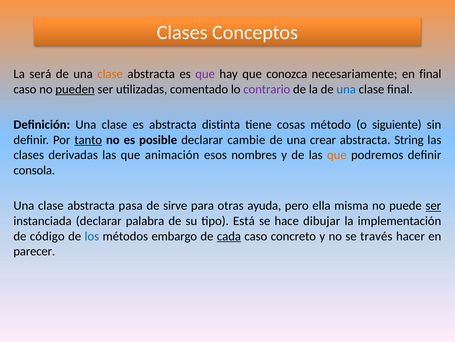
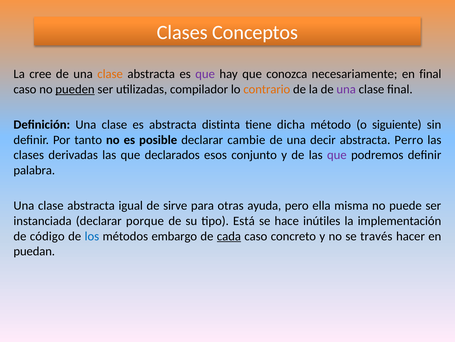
será: será -> cree
comentado: comentado -> compilador
contrario colour: purple -> orange
una at (346, 89) colour: blue -> purple
cosas: cosas -> dicha
tanto underline: present -> none
crear: crear -> decir
String: String -> Perro
animación: animación -> declarados
nombres: nombres -> conjunto
que at (337, 155) colour: orange -> purple
consola: consola -> palabra
pasa: pasa -> igual
ser at (433, 205) underline: present -> none
palabra: palabra -> porque
dibujar: dibujar -> inútiles
parecer: parecer -> puedan
